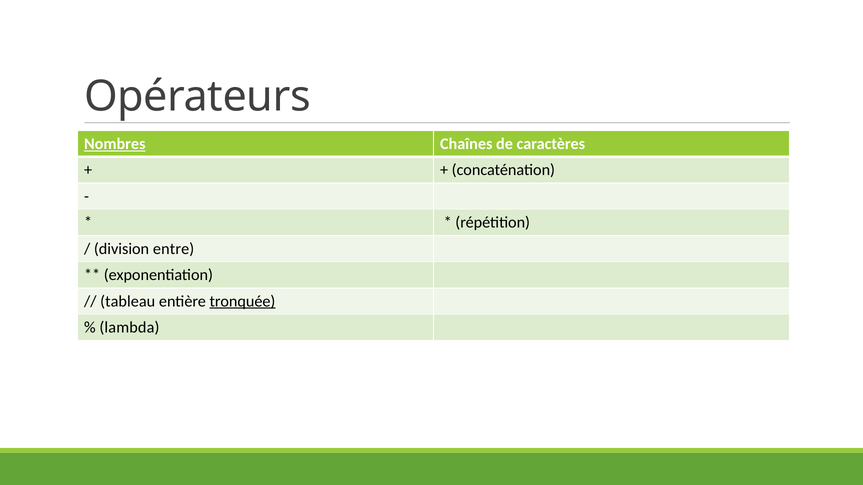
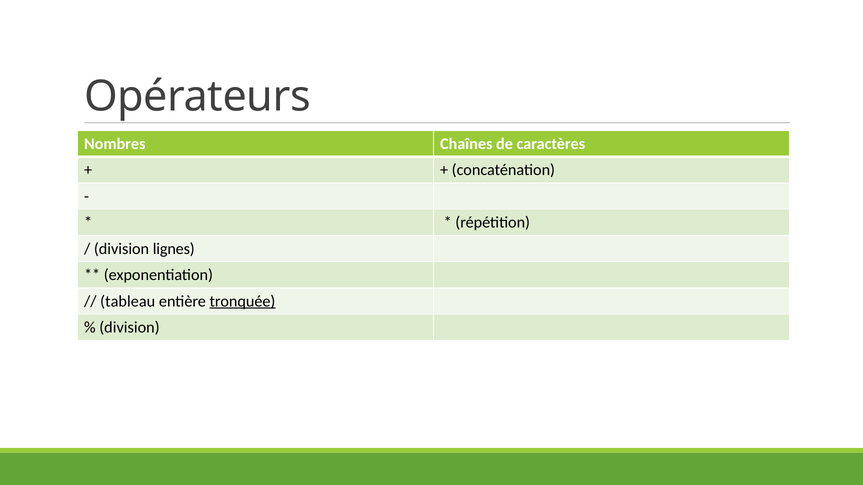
Nombres underline: present -> none
entre: entre -> lignes
lambda at (129, 328): lambda -> division
